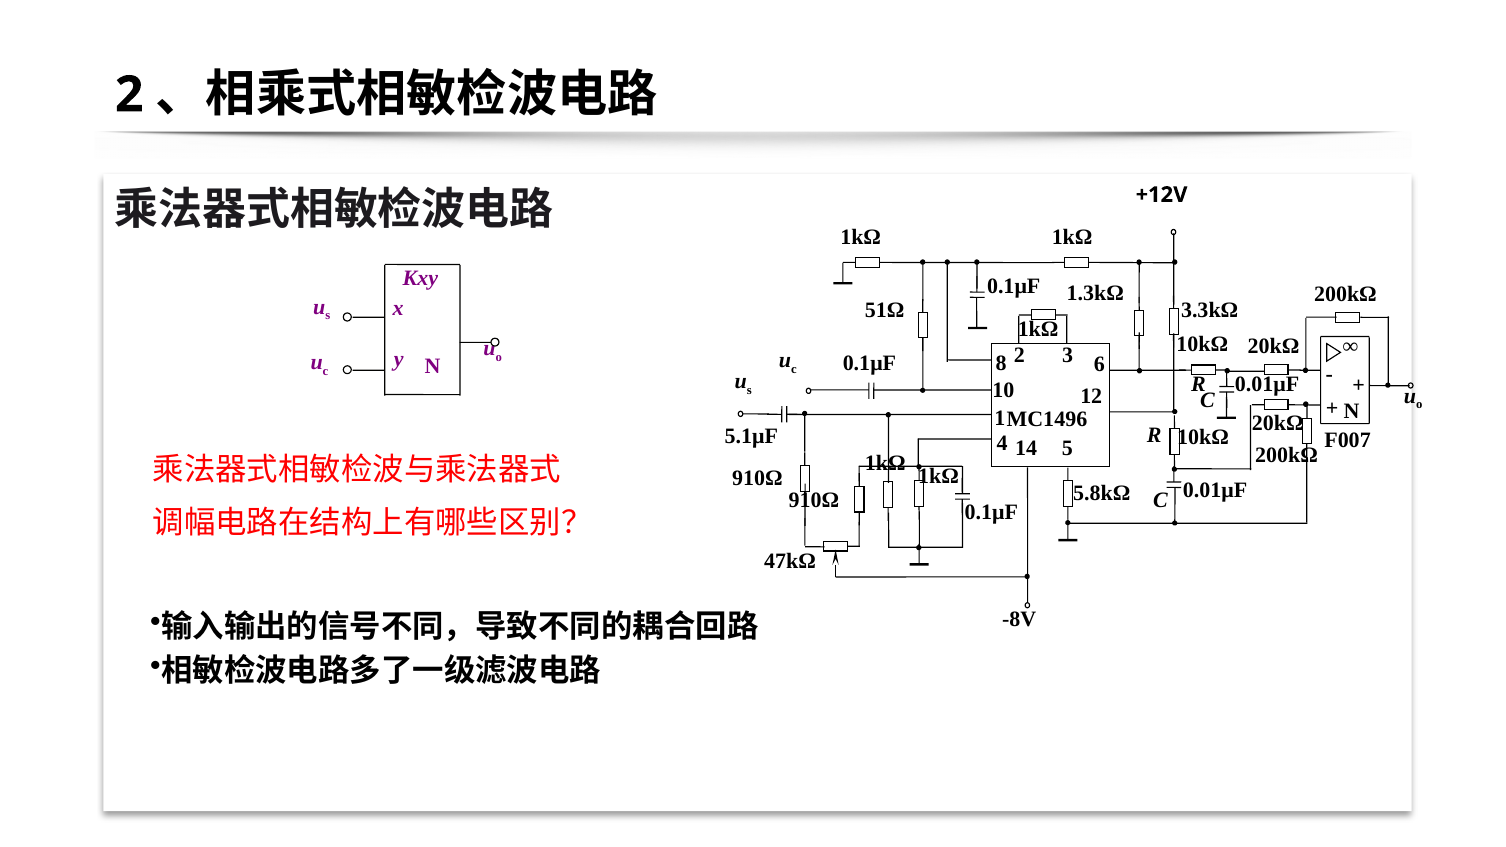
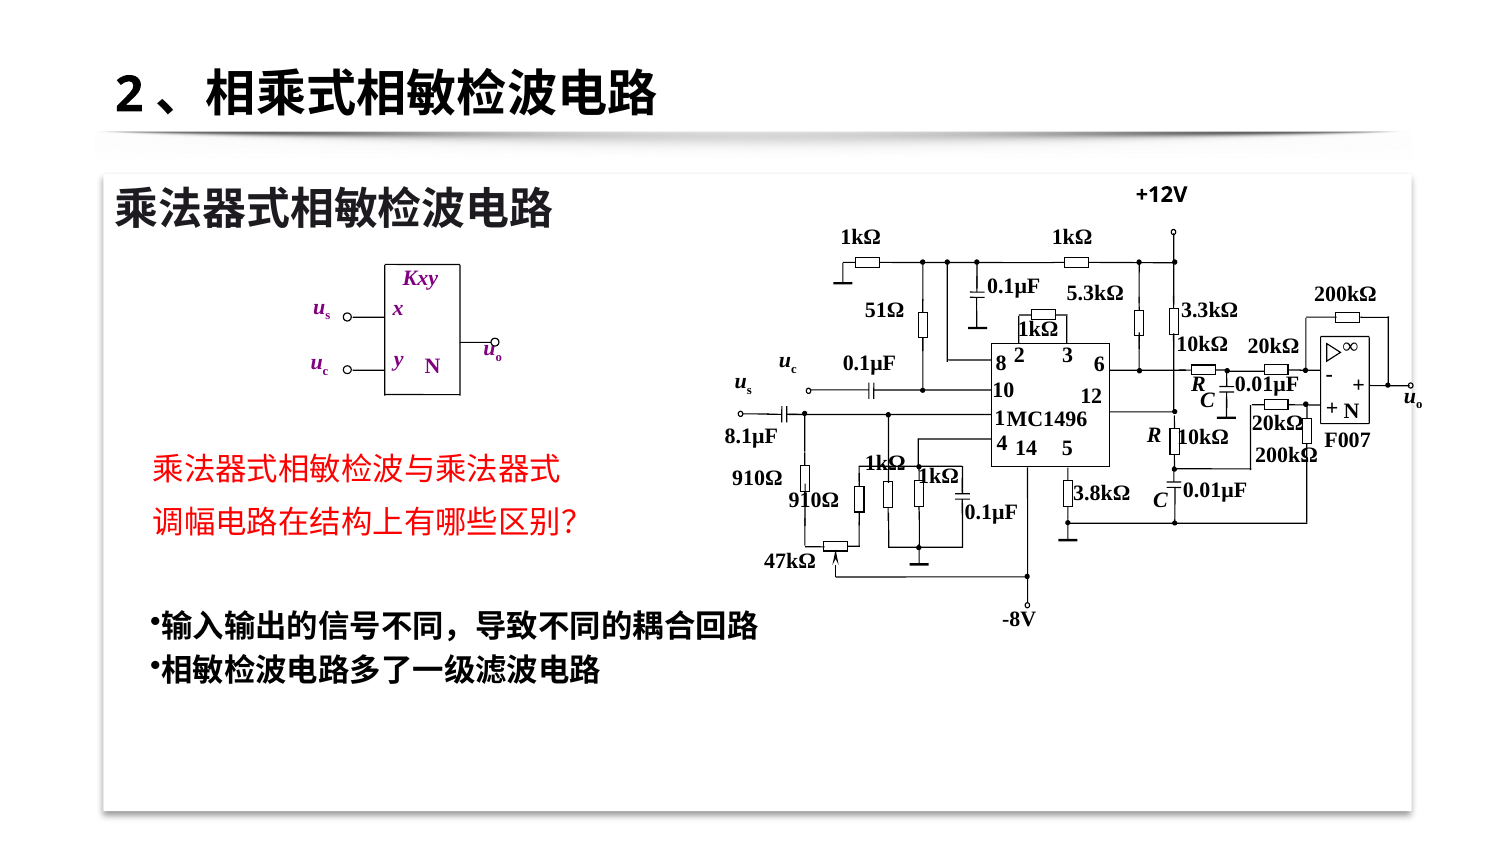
1.3kΩ: 1.3kΩ -> 5.3kΩ
5.1μF: 5.1μF -> 8.1μF
5.8kΩ: 5.8kΩ -> 3.8kΩ
